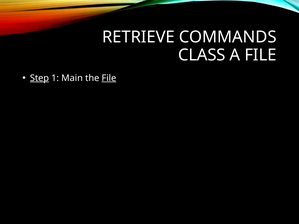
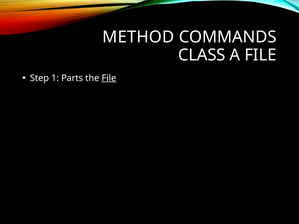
RETRIEVE: RETRIEVE -> METHOD
Step underline: present -> none
Main: Main -> Parts
